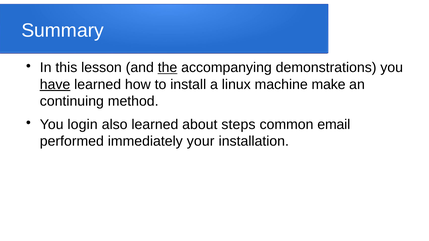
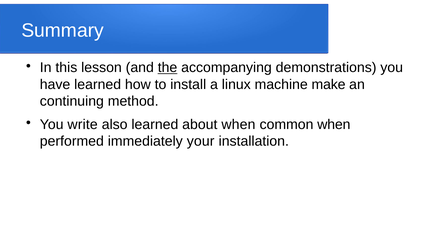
have underline: present -> none
login: login -> write
about steps: steps -> when
common email: email -> when
